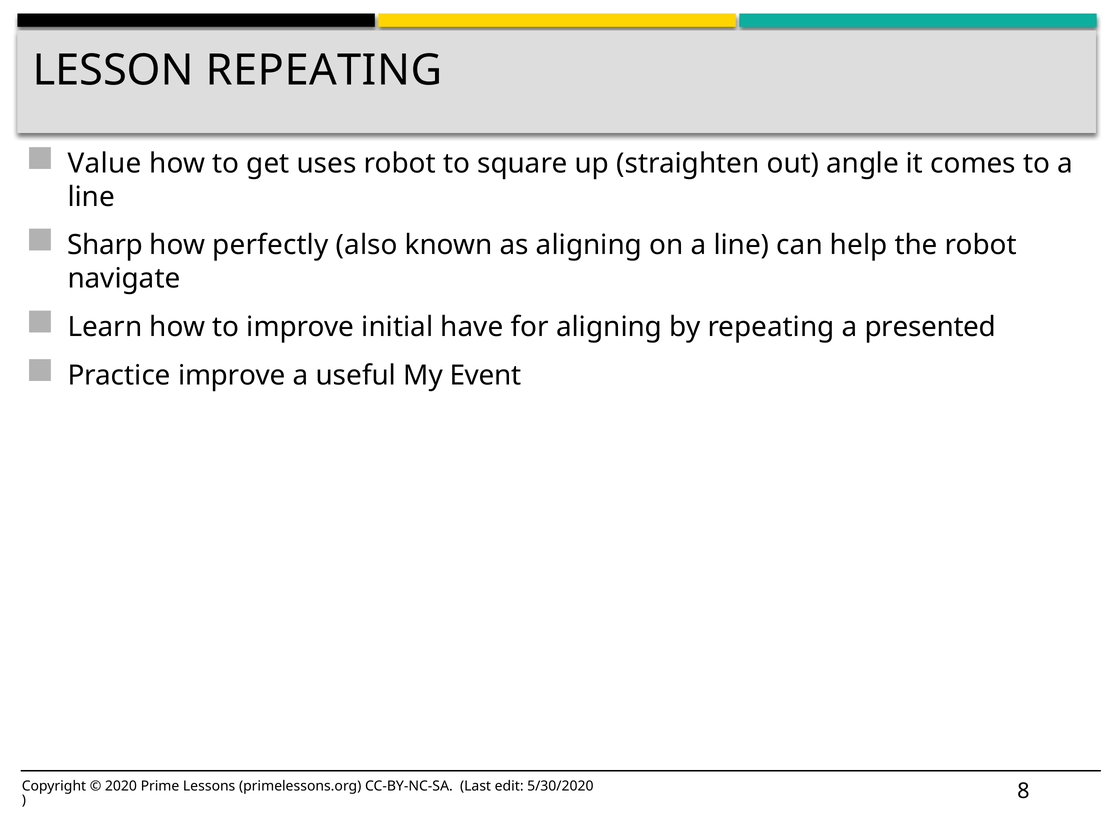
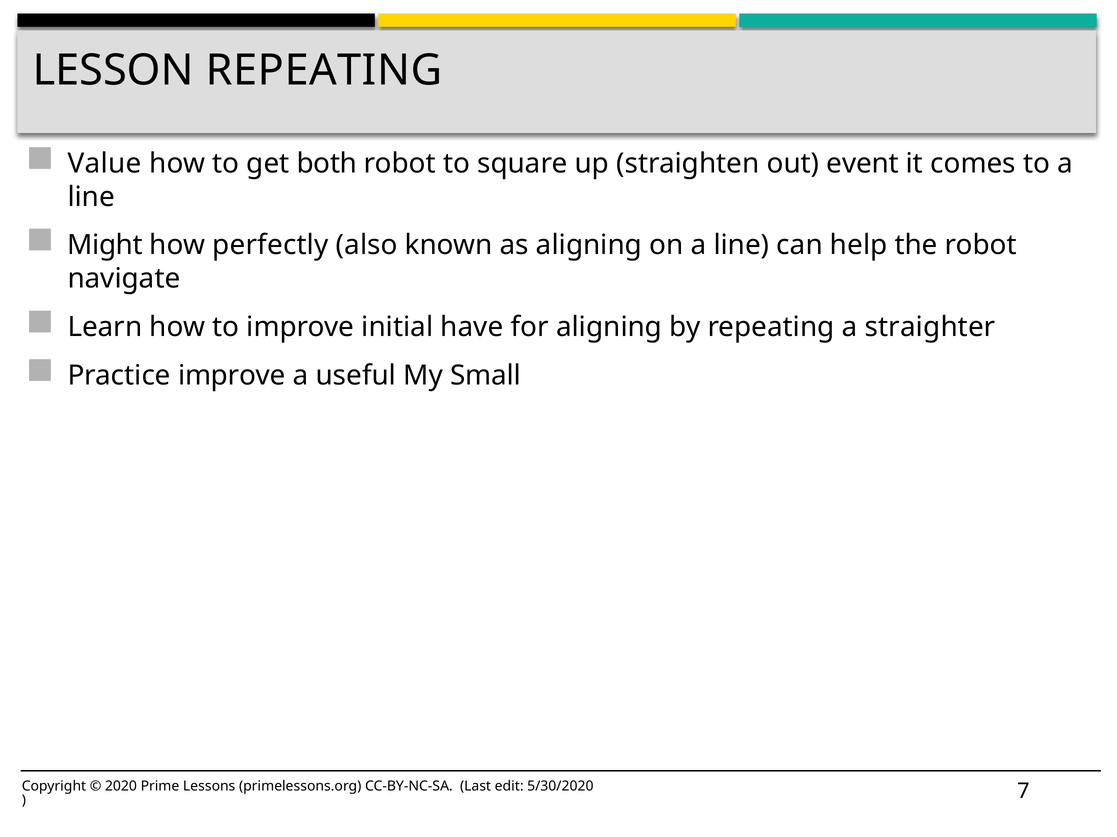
uses: uses -> both
angle: angle -> event
Sharp: Sharp -> Might
presented: presented -> straighter
Event: Event -> Small
8: 8 -> 7
